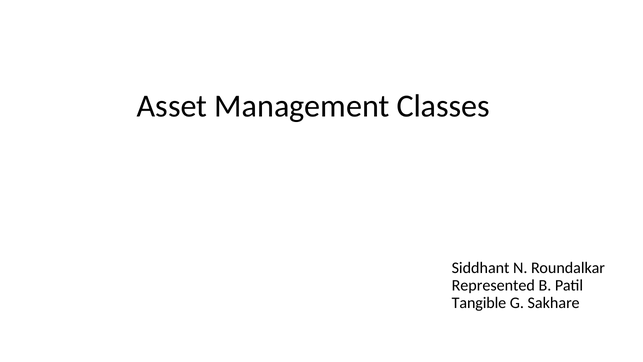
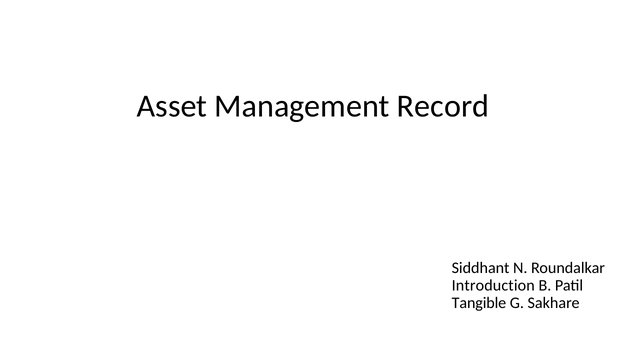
Classes: Classes -> Record
Represented: Represented -> Introduction
